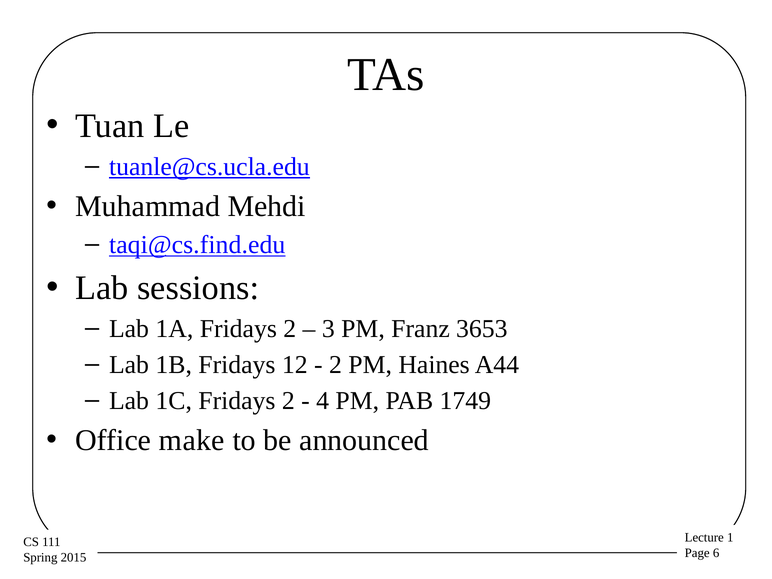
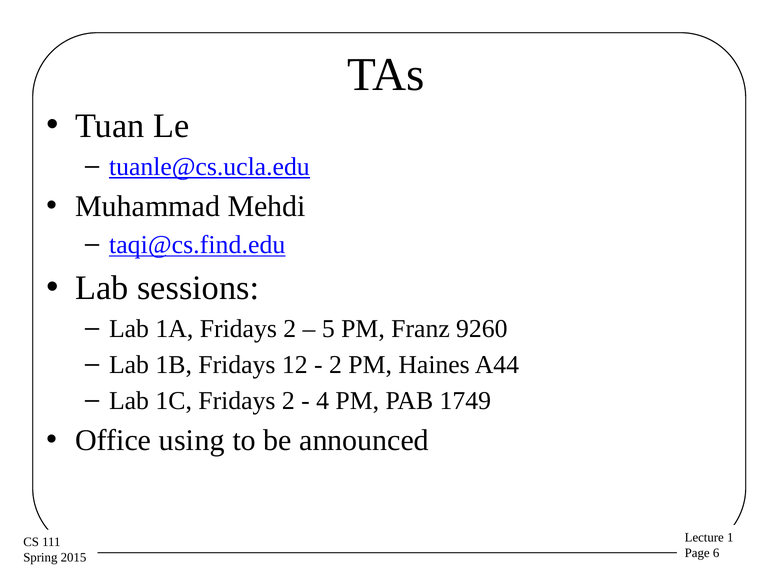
3: 3 -> 5
3653: 3653 -> 9260
make: make -> using
